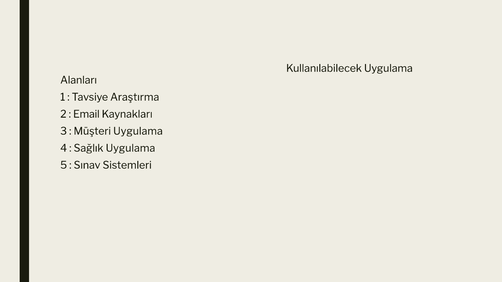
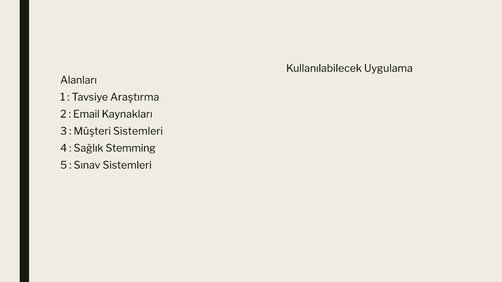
Müşteri Uygulama: Uygulama -> Sistemleri
Sağlık Uygulama: Uygulama -> Stemming
